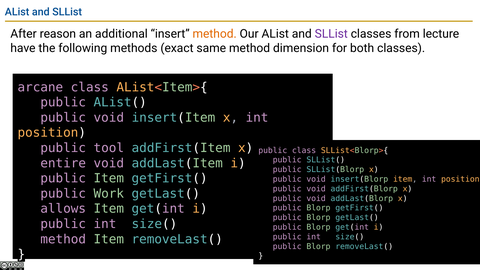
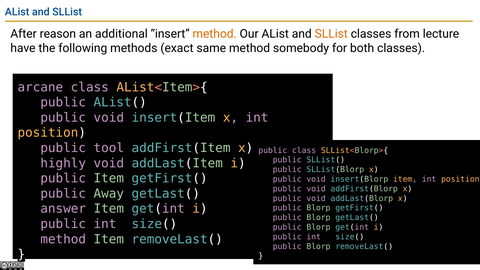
SLList at (331, 34) colour: purple -> orange
dimension: dimension -> somebody
entire: entire -> highly
Work: Work -> Away
allows: allows -> answer
